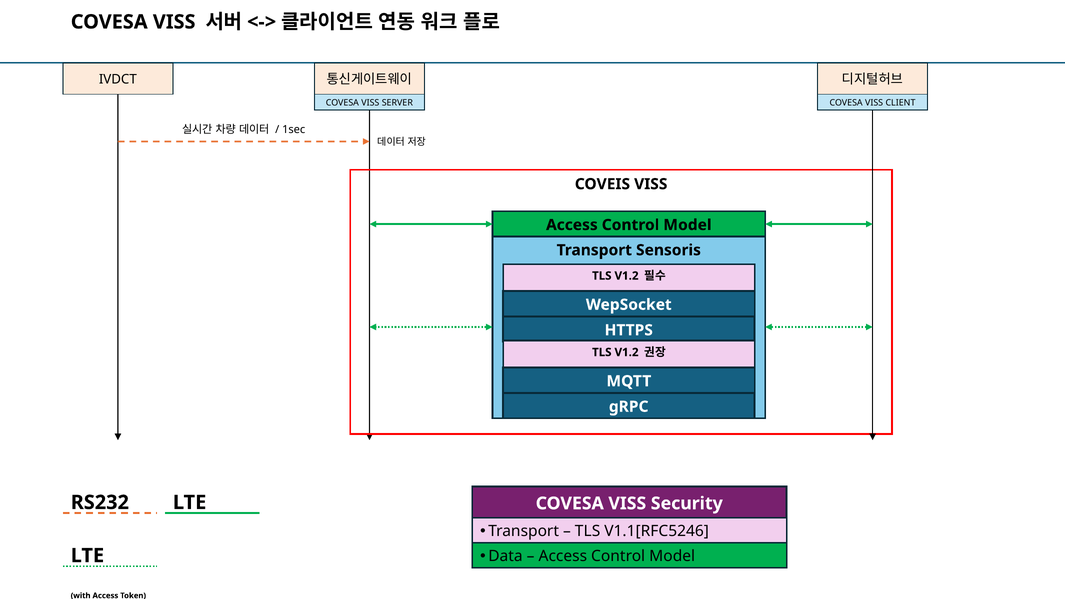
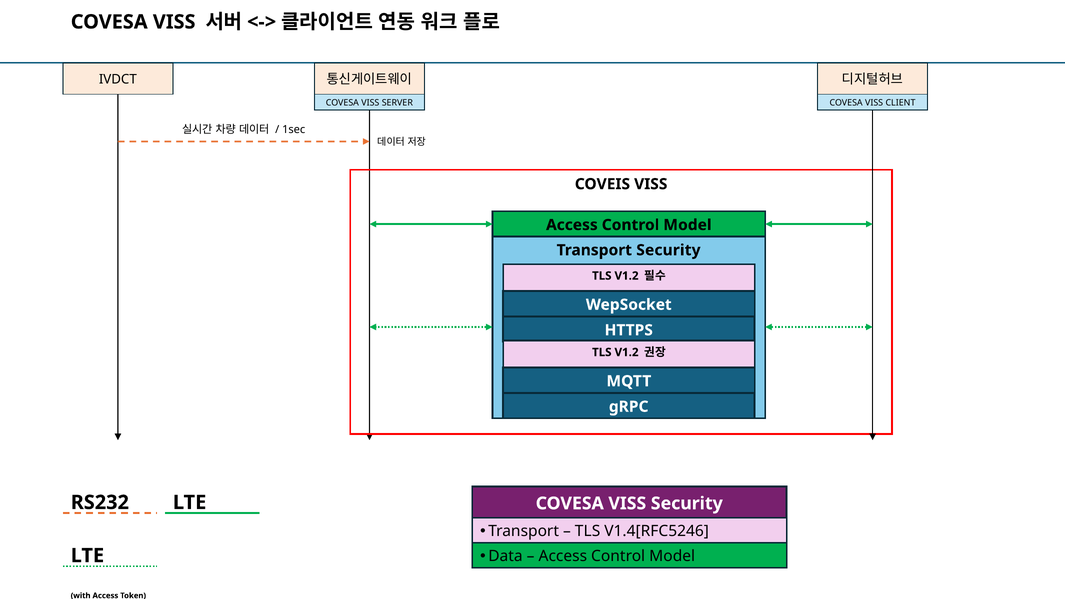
Transport Sensoris: Sensoris -> Security
V1.1[RFC5246: V1.1[RFC5246 -> V1.4[RFC5246
